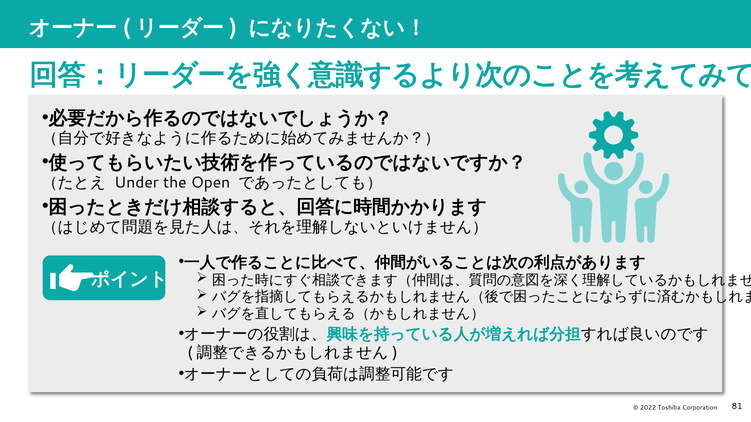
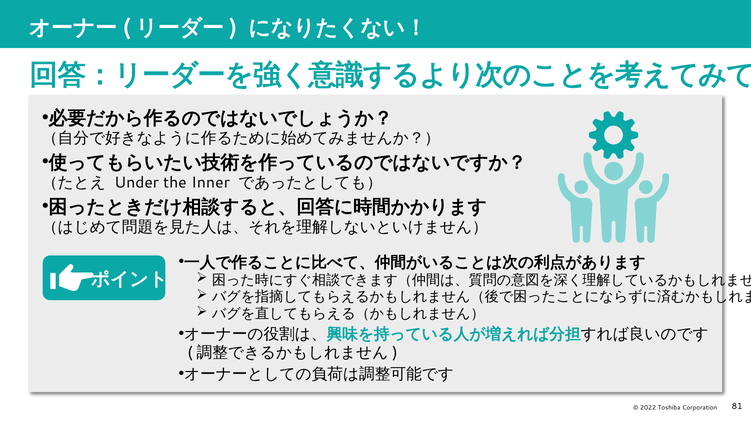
Open: Open -> Inner
